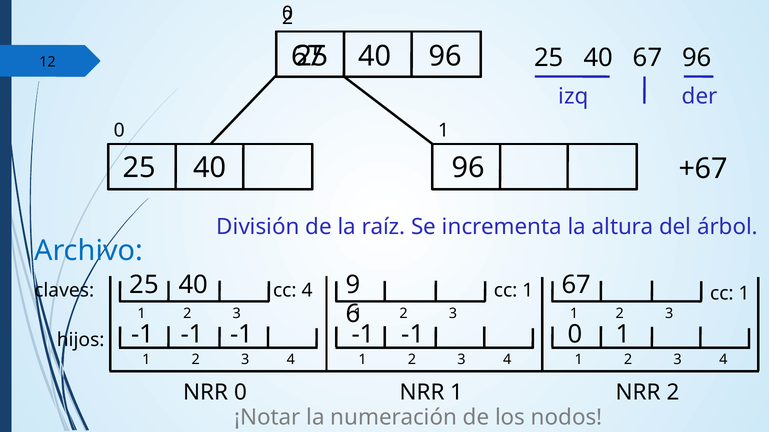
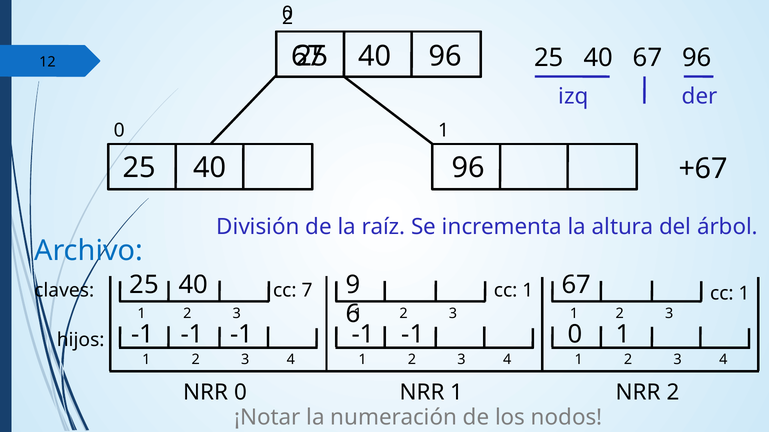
cc 4: 4 -> 7
